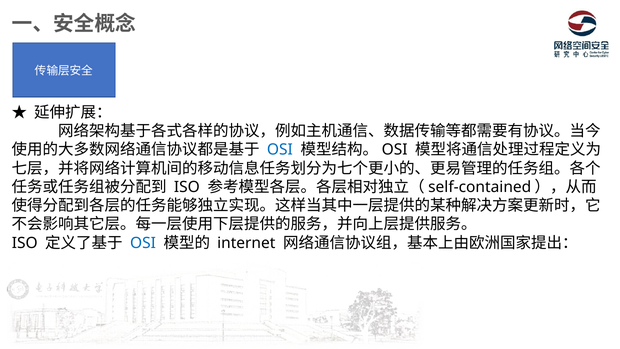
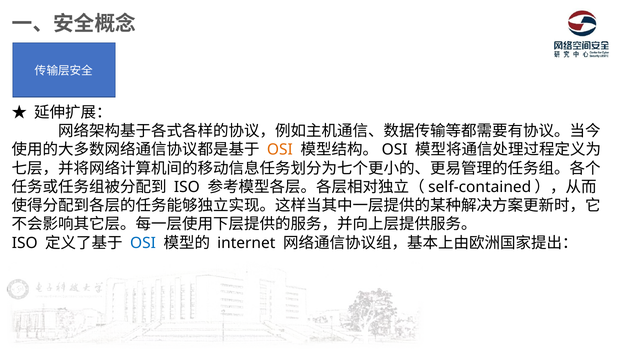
OSI at (280, 150) colour: blue -> orange
